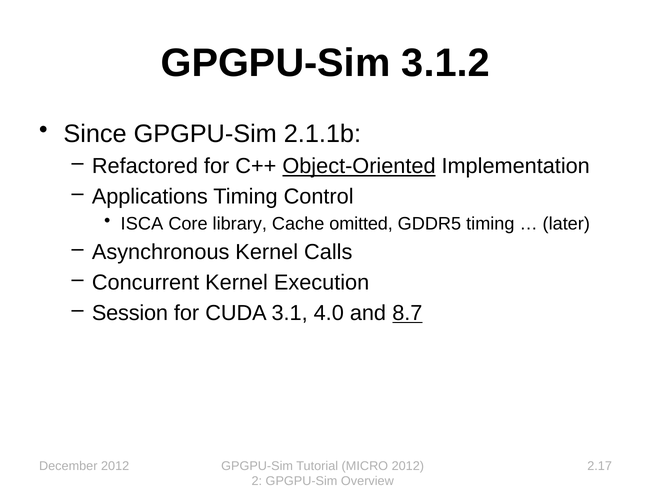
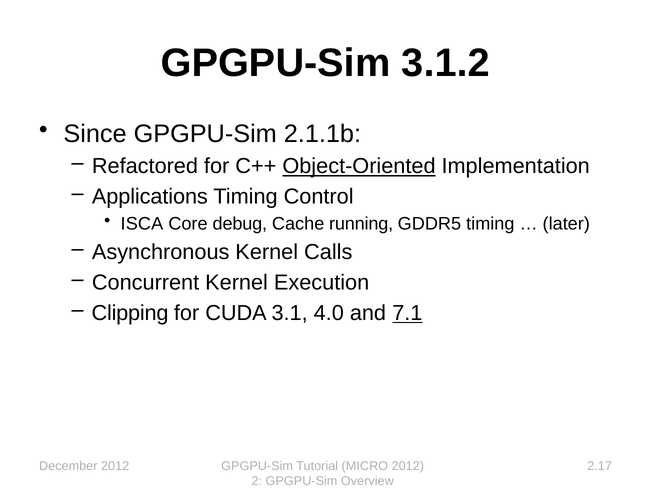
library: library -> debug
omitted: omitted -> running
Session: Session -> Clipping
8.7: 8.7 -> 7.1
